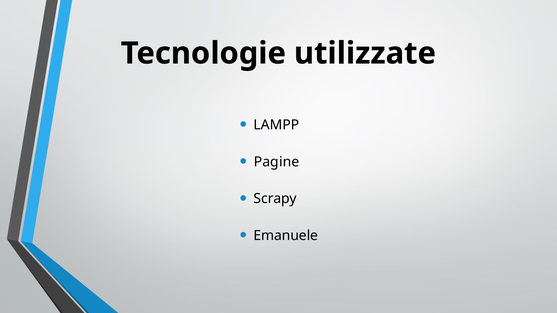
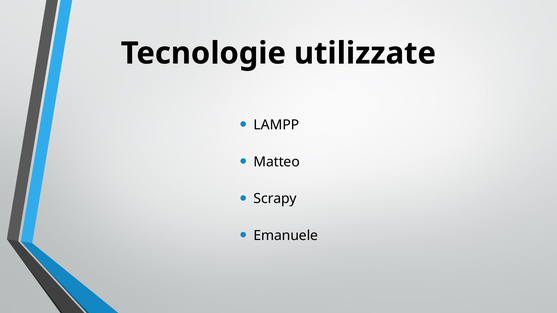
Pagine: Pagine -> Matteo
